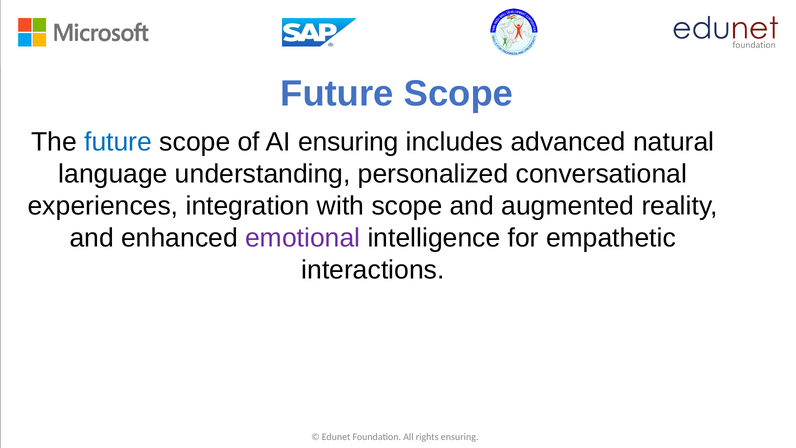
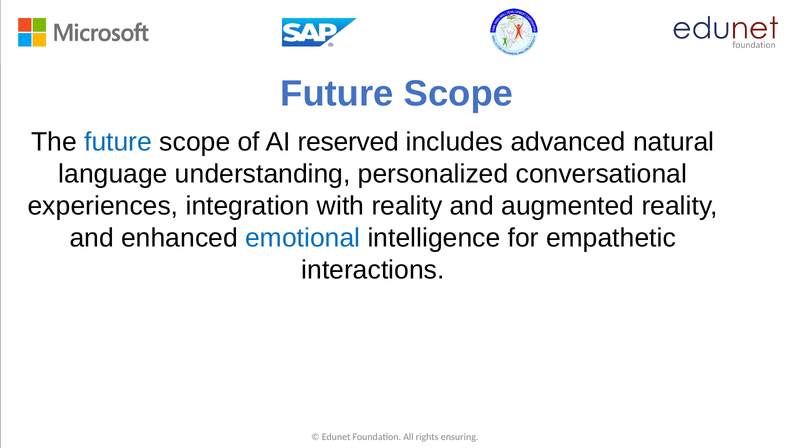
AI ensuring: ensuring -> reserved
with scope: scope -> reality
emotional colour: purple -> blue
